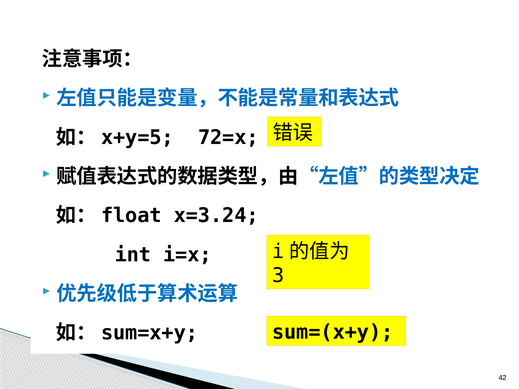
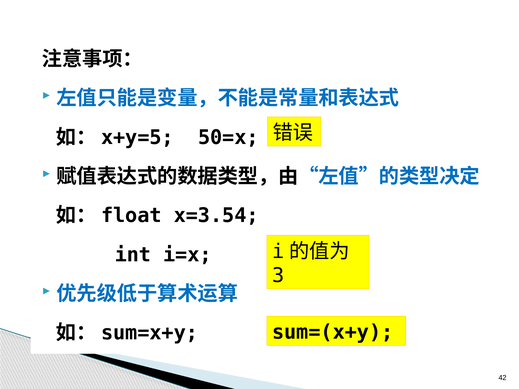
72=x: 72=x -> 50=x
x=3.24: x=3.24 -> x=3.54
